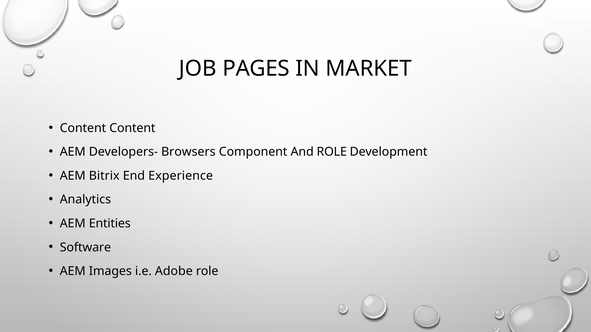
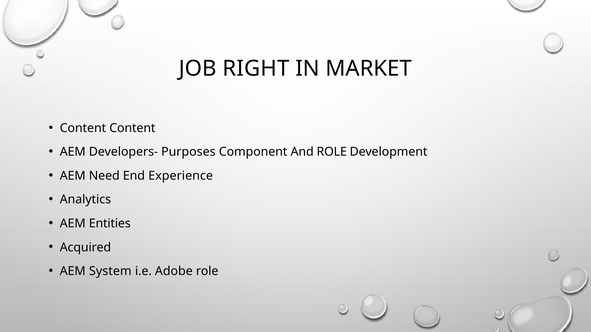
PAGES: PAGES -> RIGHT
Browsers: Browsers -> Purposes
Bitrix: Bitrix -> Need
Software: Software -> Acquired
Images: Images -> System
